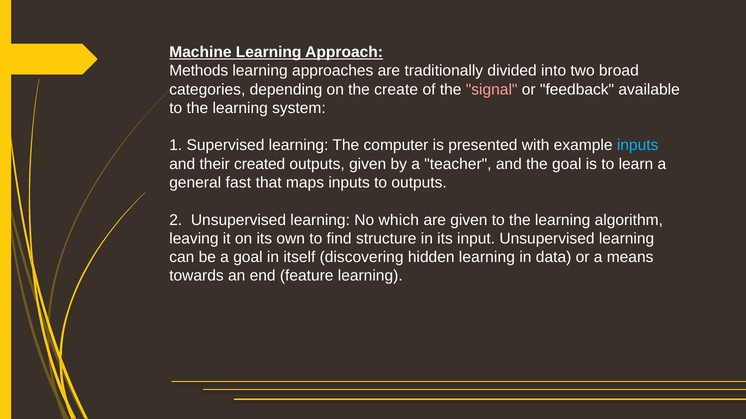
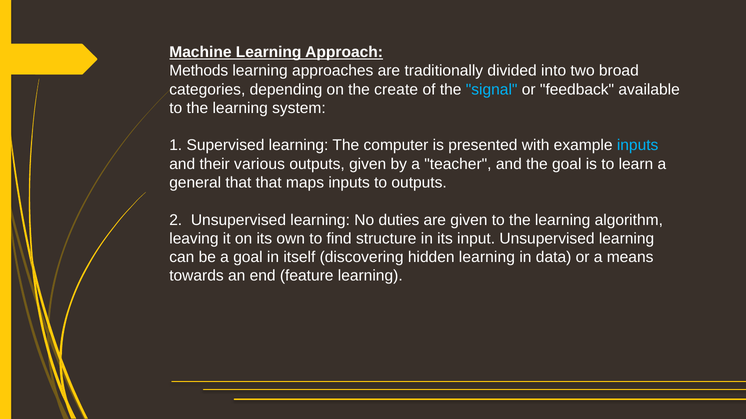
signal colour: pink -> light blue
created: created -> various
general fast: fast -> that
which: which -> duties
